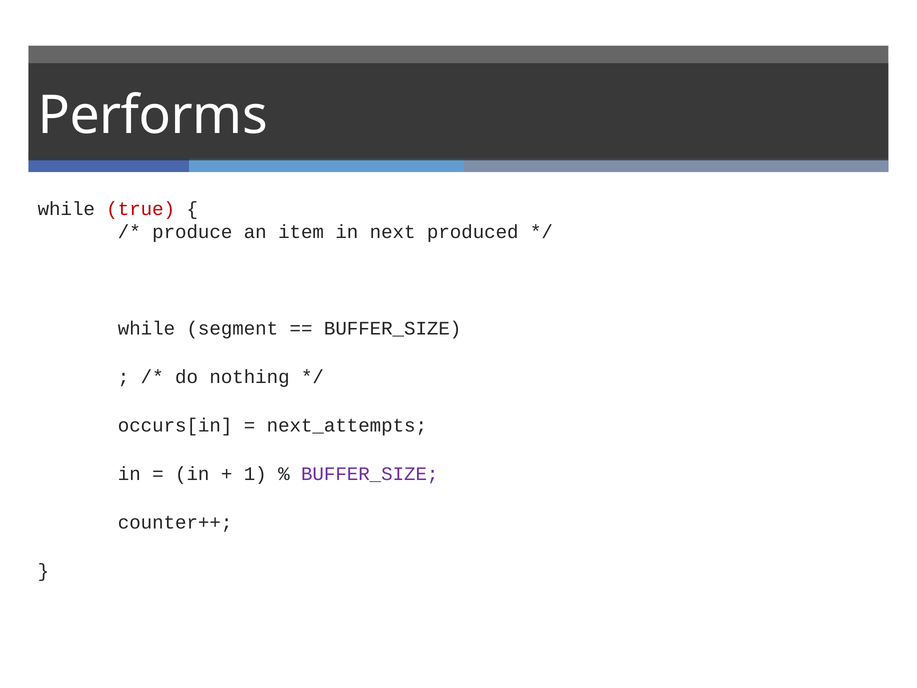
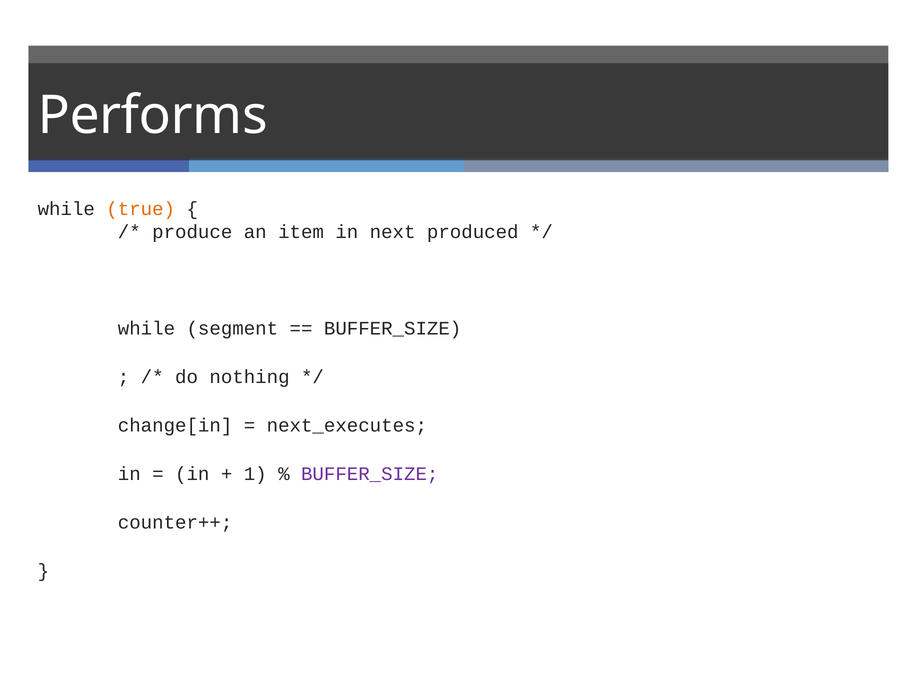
true colour: red -> orange
occurs[in: occurs[in -> change[in
next_attempts: next_attempts -> next_executes
